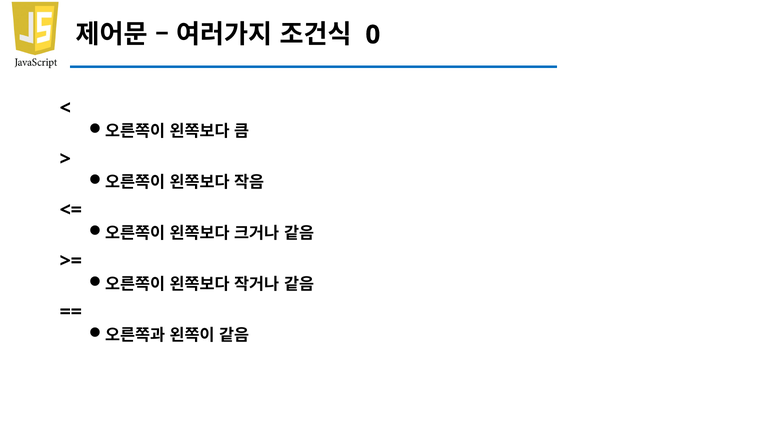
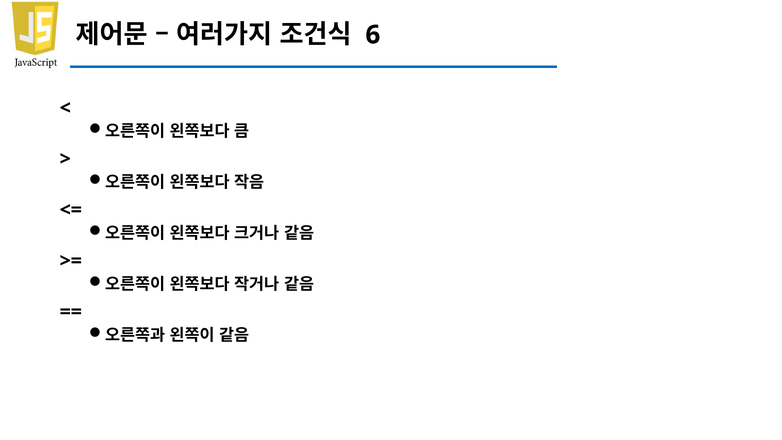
0: 0 -> 6
